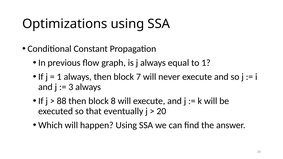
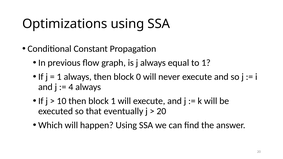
7: 7 -> 0
3: 3 -> 4
88: 88 -> 10
block 8: 8 -> 1
